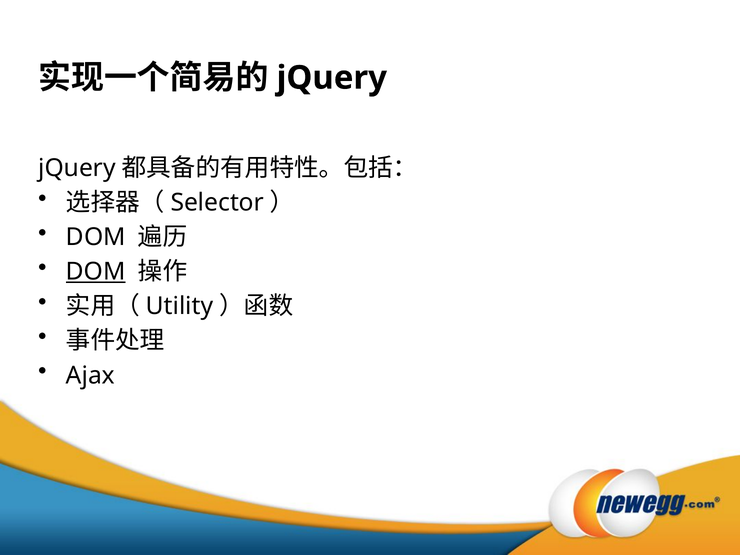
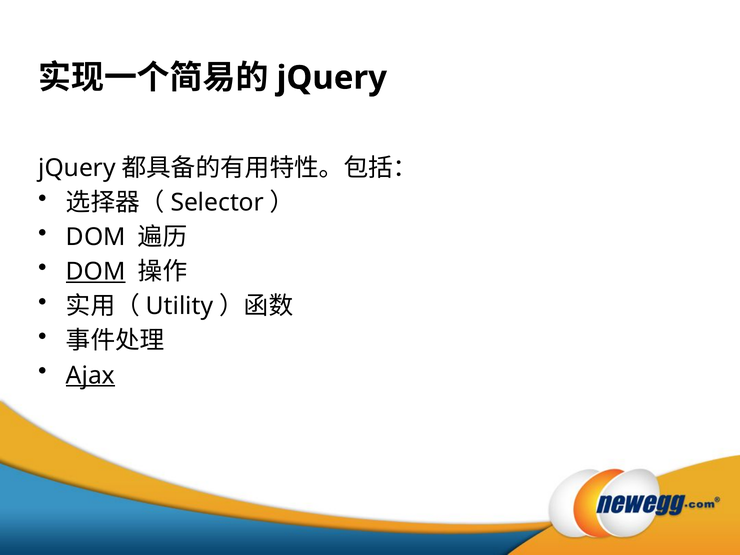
Ajax underline: none -> present
